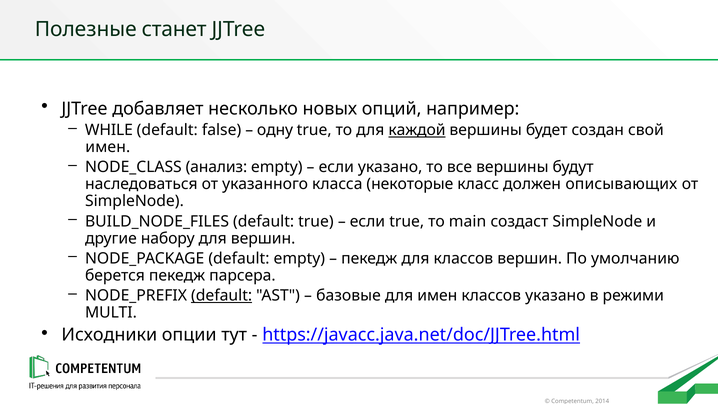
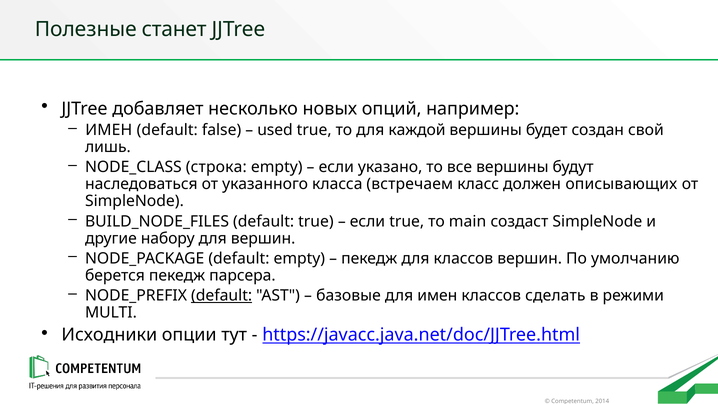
WHILE at (109, 130): WHILE -> ИМЕН
одну: одну -> used
каждой underline: present -> none
имен at (108, 147): имен -> лишь
анализ: анализ -> строка
некоторые: некоторые -> встречаем
классов указано: указано -> сделать
